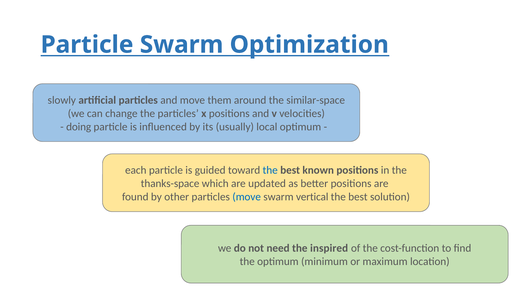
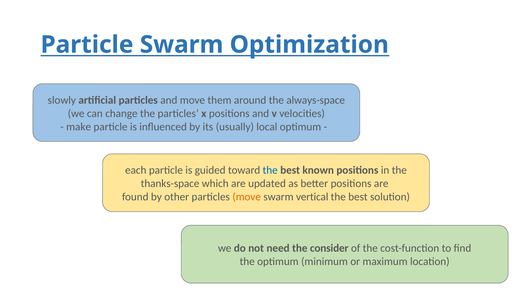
similar-space: similar-space -> always-space
doing: doing -> make
move at (247, 197) colour: blue -> orange
inspired: inspired -> consider
